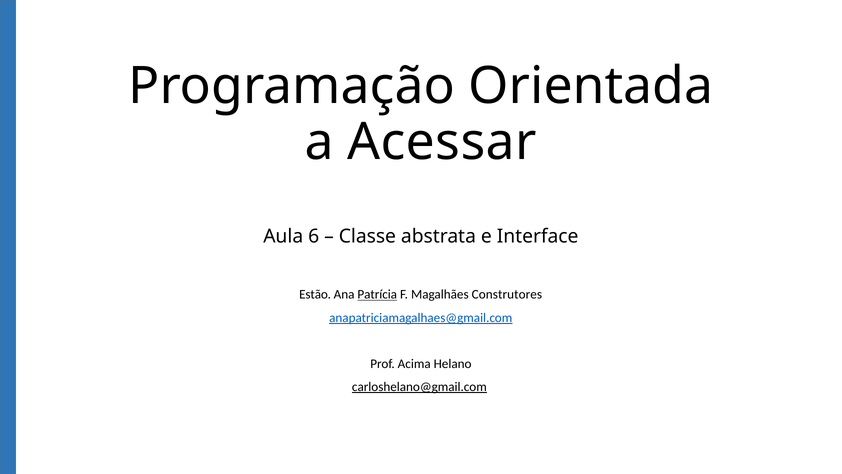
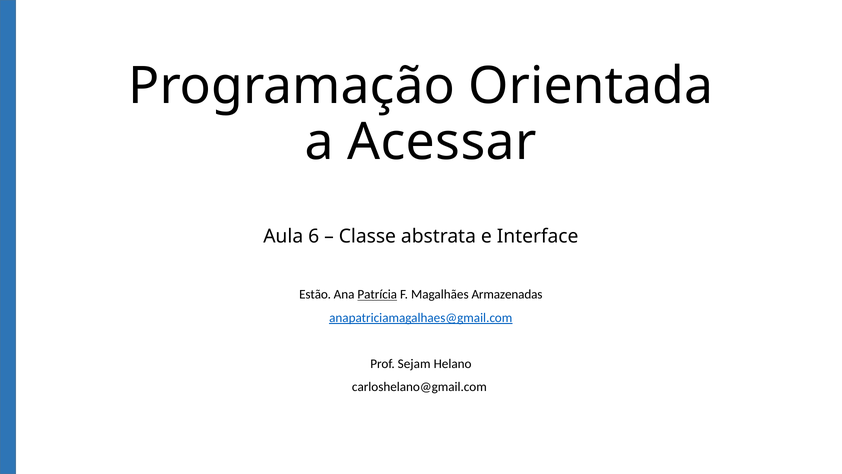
Construtores: Construtores -> Armazenadas
Acima: Acima -> Sejam
carloshelano@gmail.com underline: present -> none
